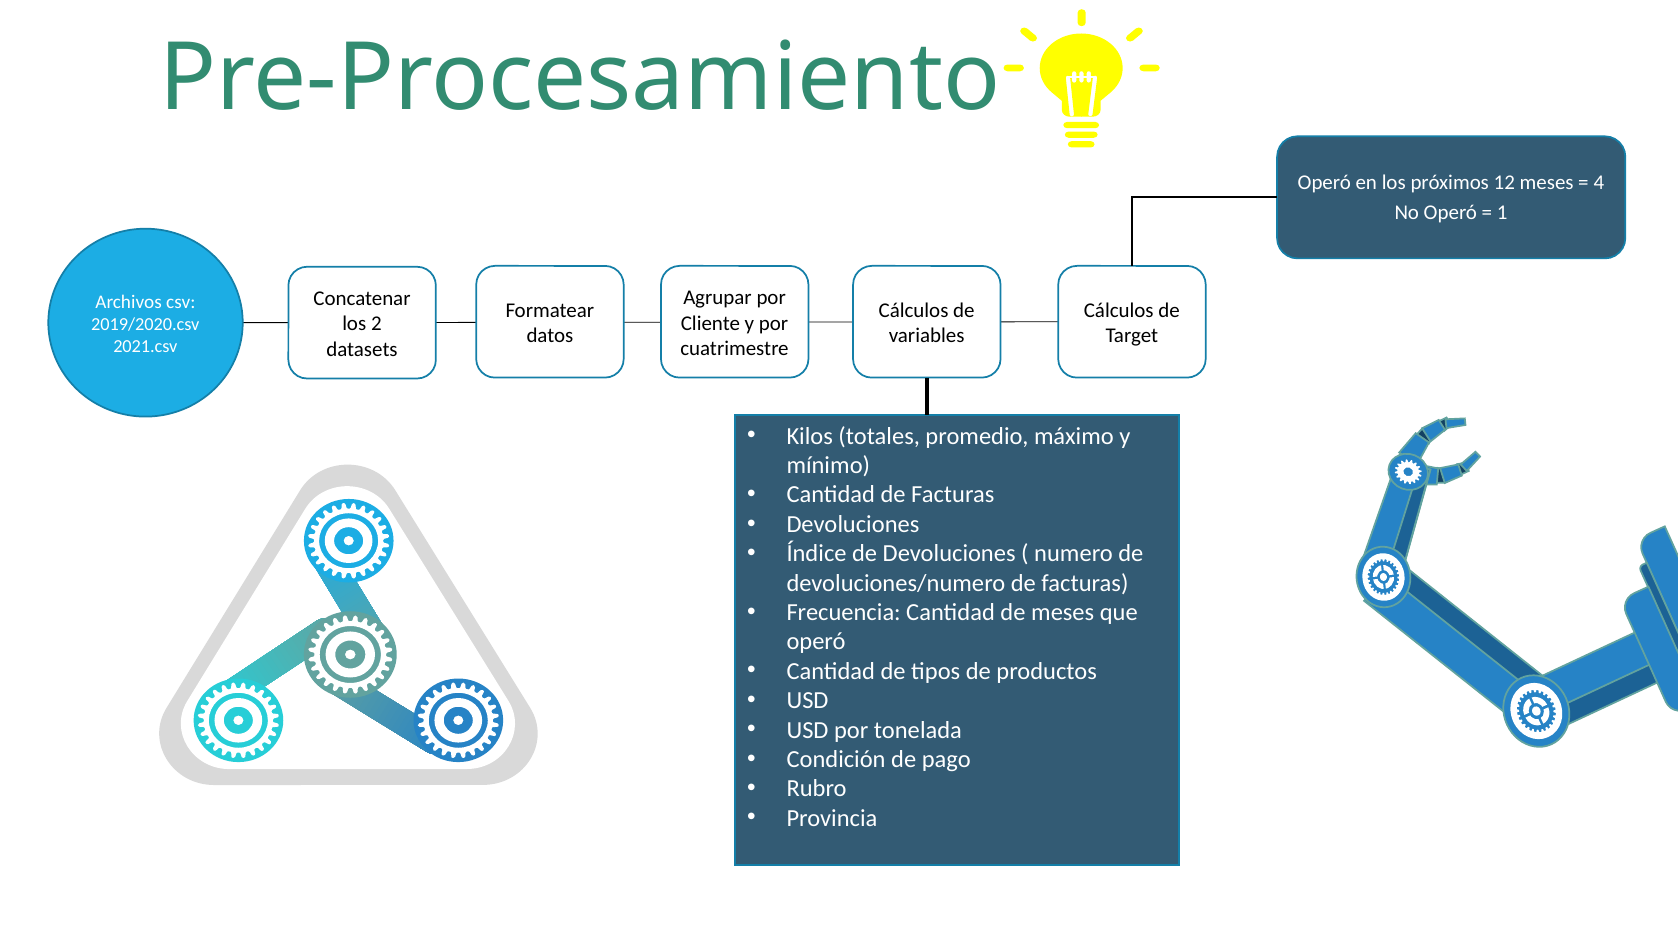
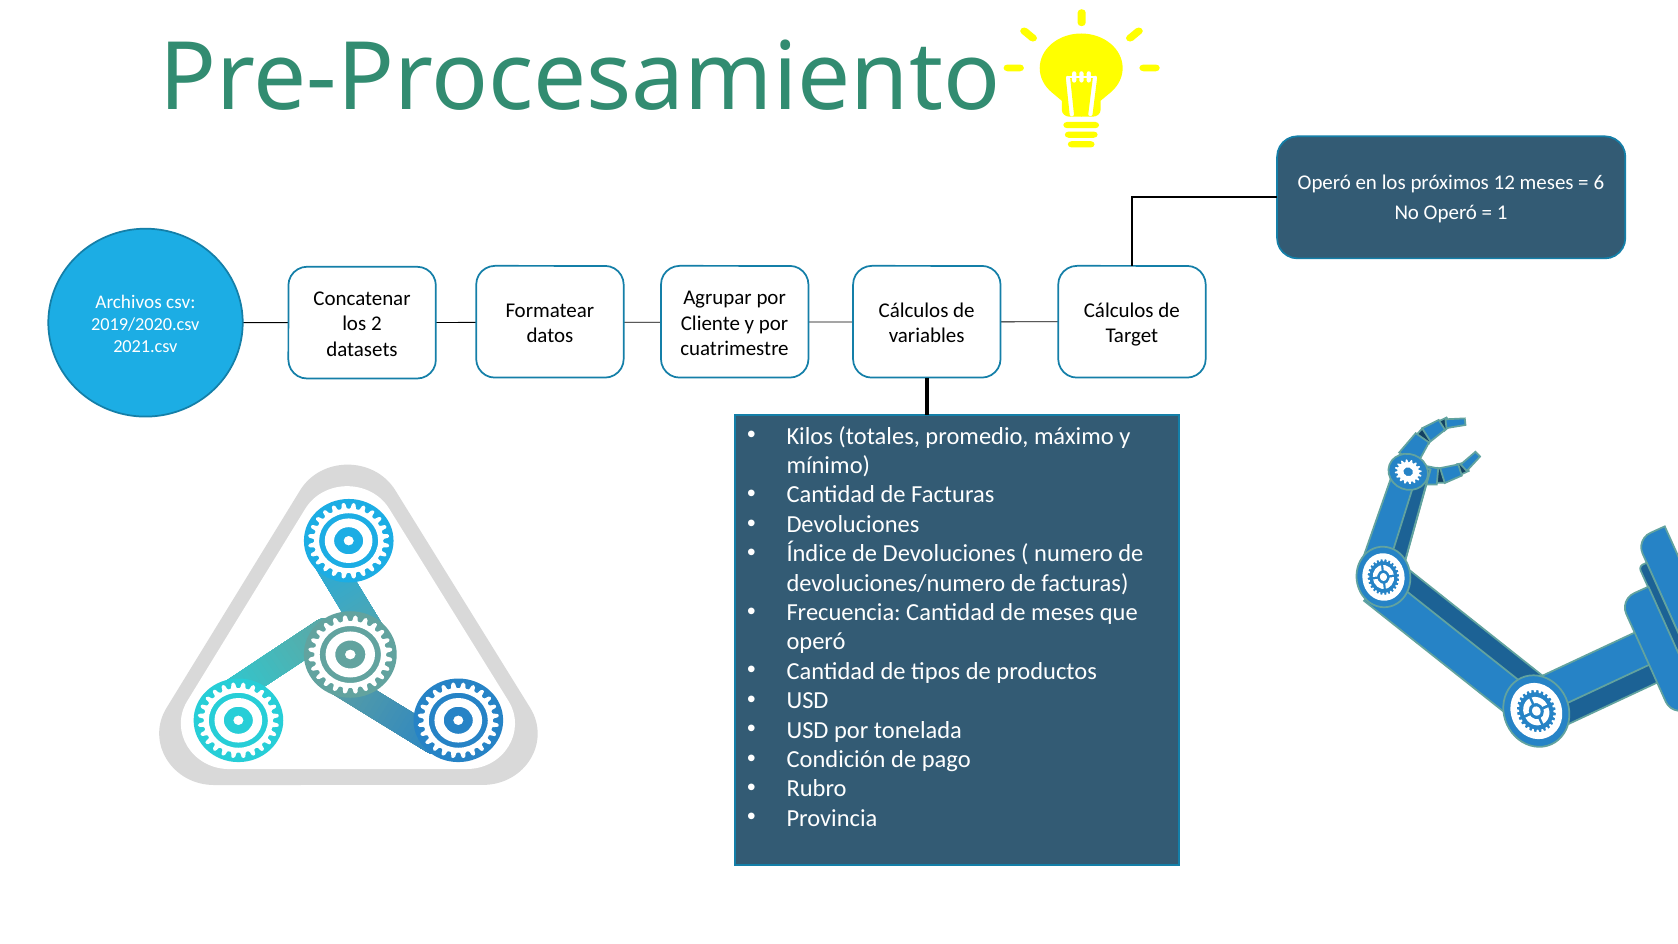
4: 4 -> 6
